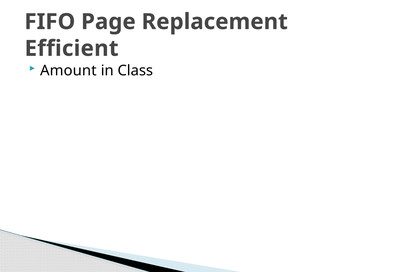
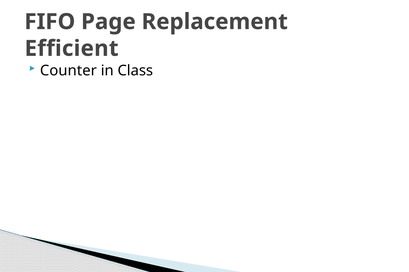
Amount: Amount -> Counter
